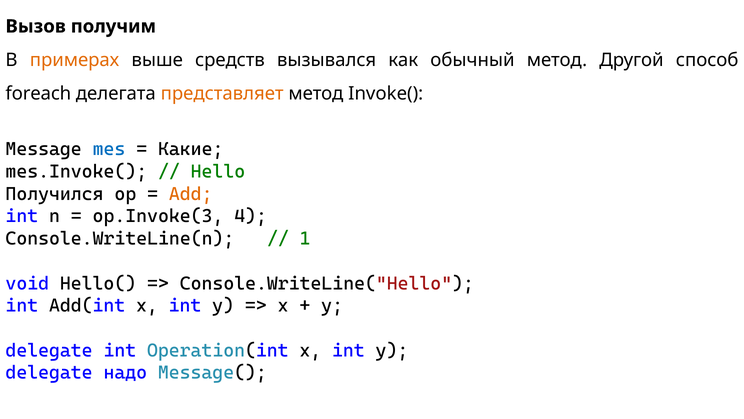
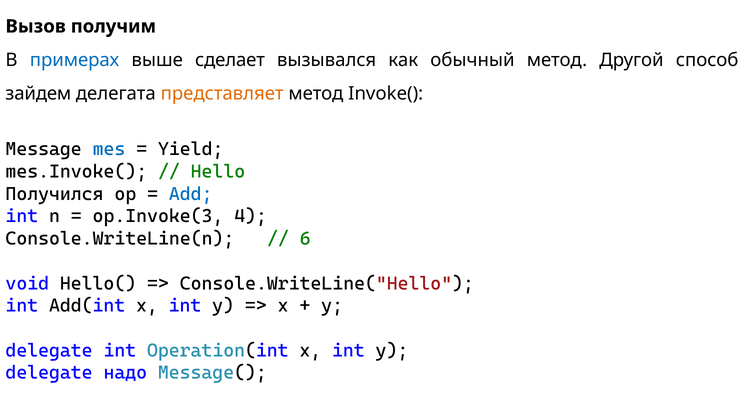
примерах colour: orange -> blue
средств: средств -> сделает
foreach: foreach -> зайдем
Какие: Какие -> Yield
Add colour: orange -> blue
1: 1 -> 6
